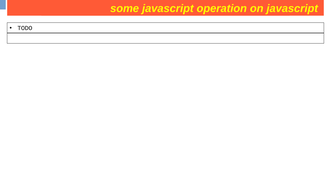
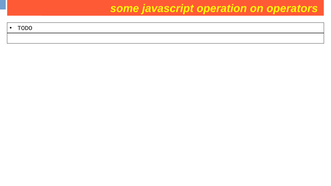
javascript at (292, 9): javascript -> operators
